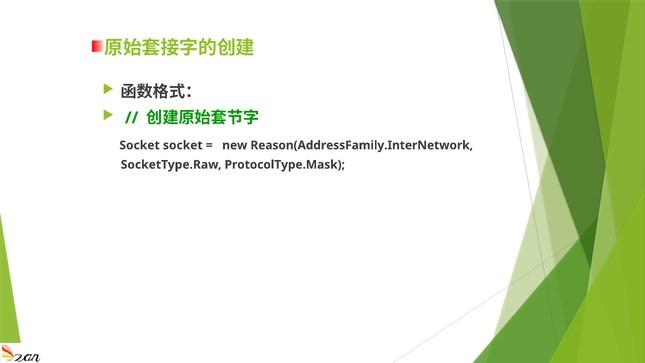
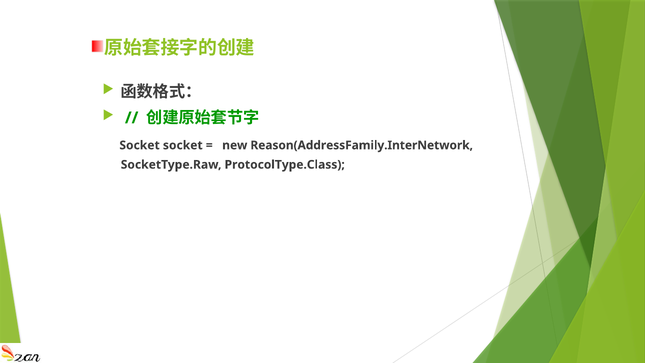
ProtocolType.Mask: ProtocolType.Mask -> ProtocolType.Class
